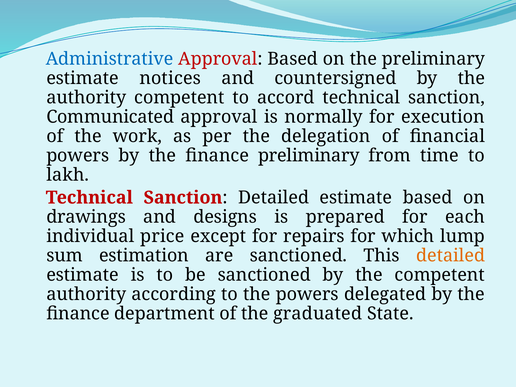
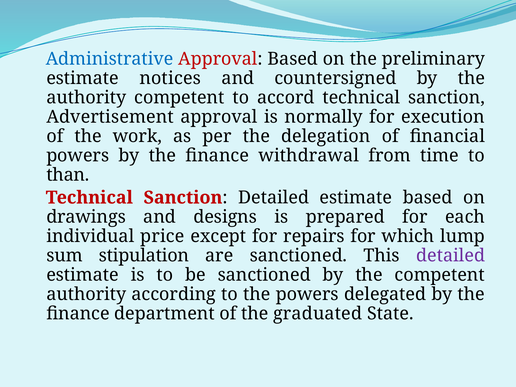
Communicated: Communicated -> Advertisement
finance preliminary: preliminary -> withdrawal
lakh: lakh -> than
estimation: estimation -> stipulation
detailed at (451, 256) colour: orange -> purple
